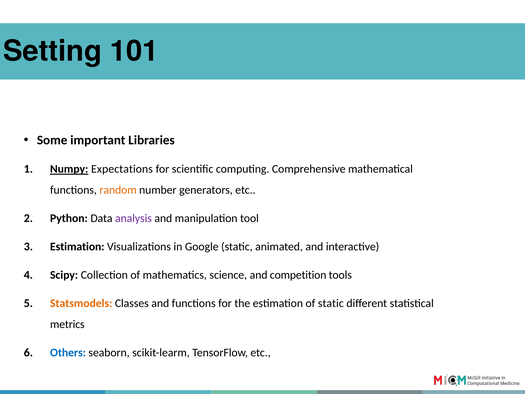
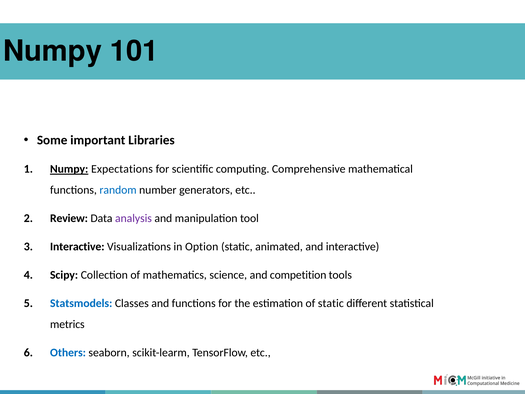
Setting at (53, 51): Setting -> Numpy
random colour: orange -> blue
Python: Python -> Review
Estimation at (77, 247): Estimation -> Interactive
Google: Google -> Option
Statsmodels colour: orange -> blue
